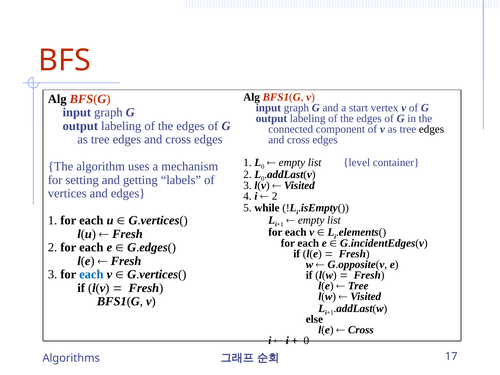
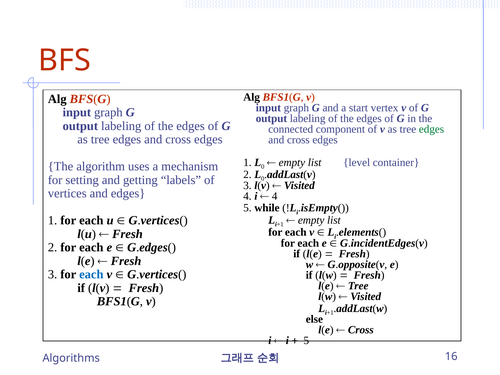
edges at (432, 129) colour: black -> green
2 at (275, 196): 2 -> 4
0 at (306, 341): 0 -> 5
17: 17 -> 16
